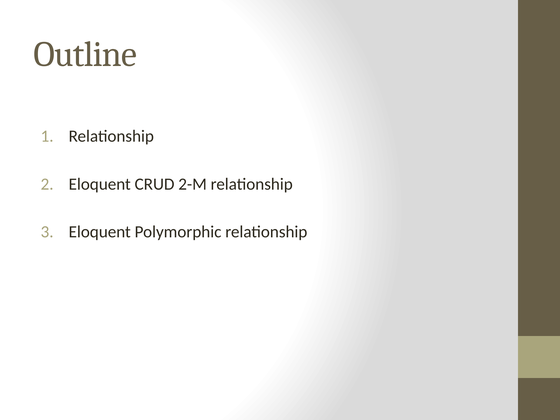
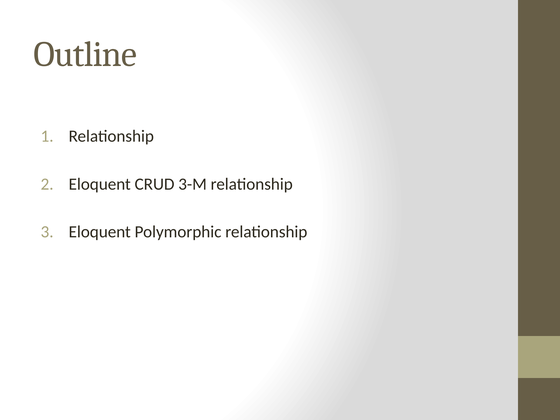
2-M: 2-M -> 3-M
